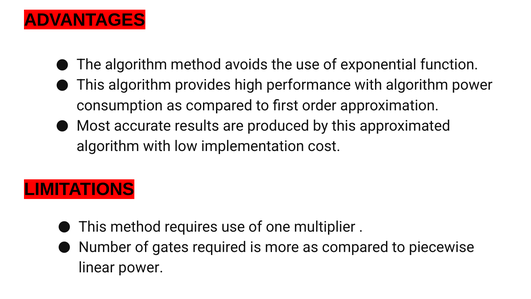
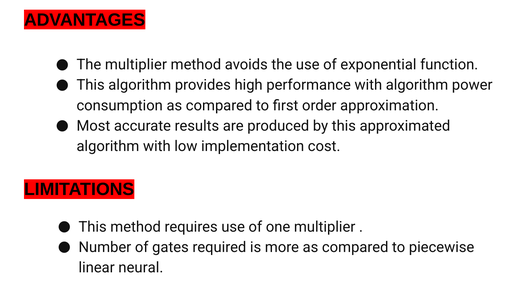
The algorithm: algorithm -> multiplier
linear power: power -> neural
